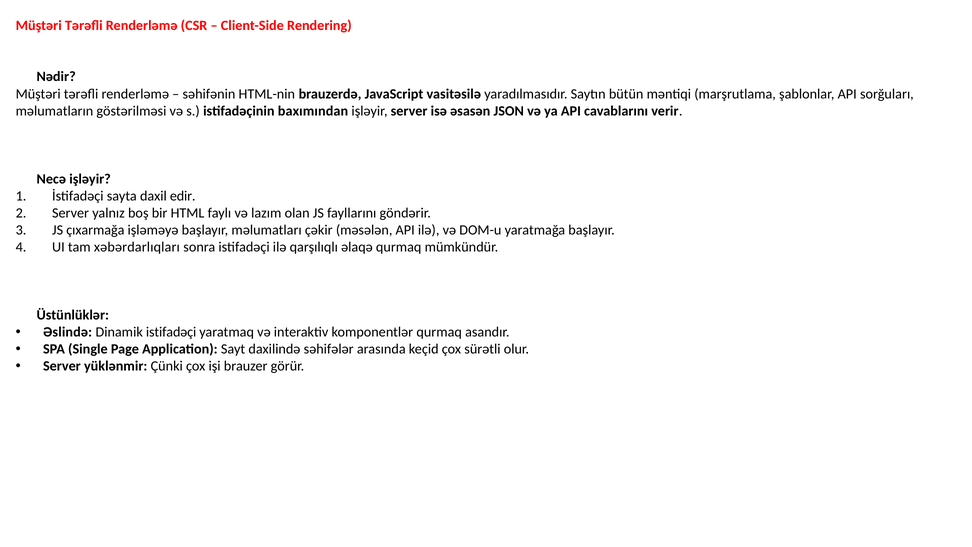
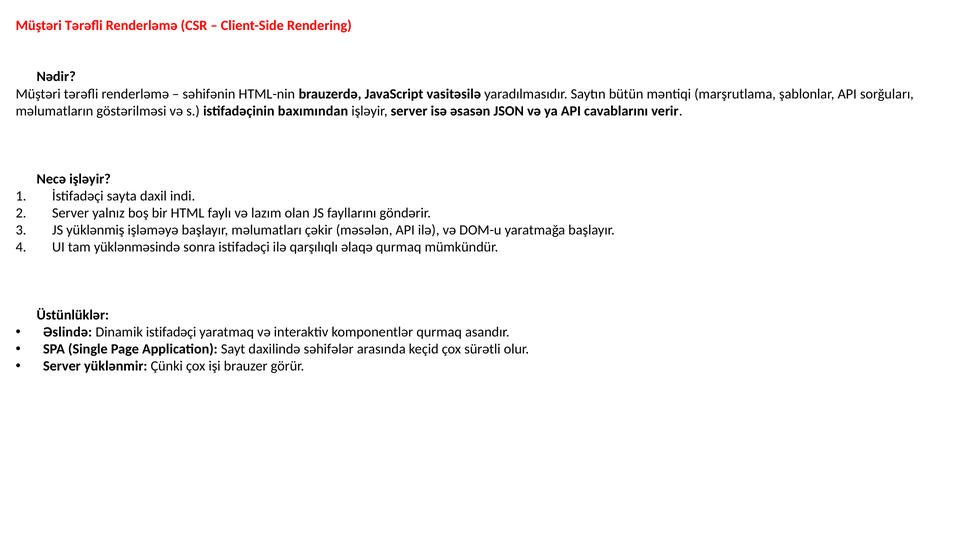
edir: edir -> indi
çıxarmağa: çıxarmağa -> yüklənmiş
xəbərdarlıqları: xəbərdarlıqları -> yüklənməsində
